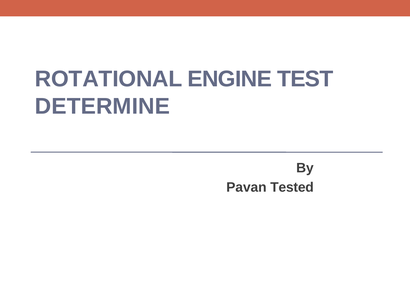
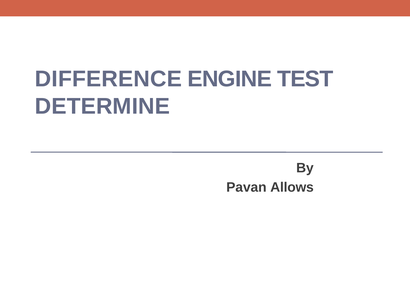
ROTATIONAL: ROTATIONAL -> DIFFERENCE
Tested: Tested -> Allows
